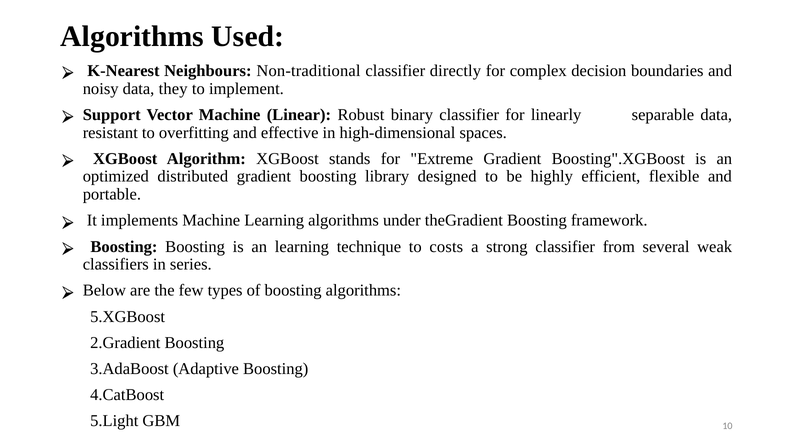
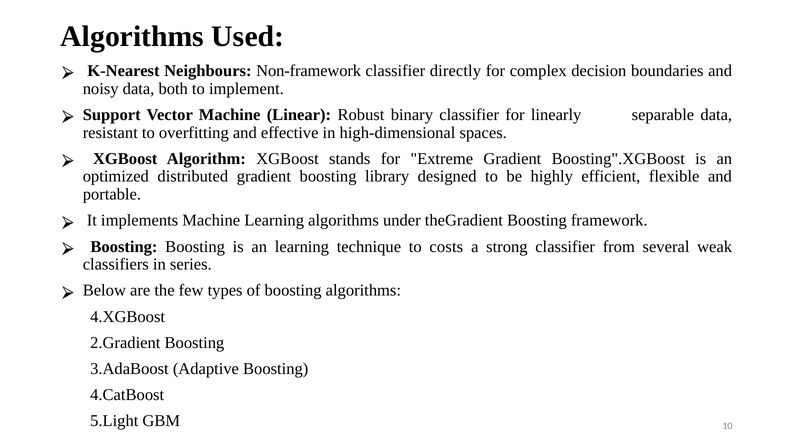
Non-traditional: Non-traditional -> Non-framework
they: they -> both
5.XGBoost: 5.XGBoost -> 4.XGBoost
